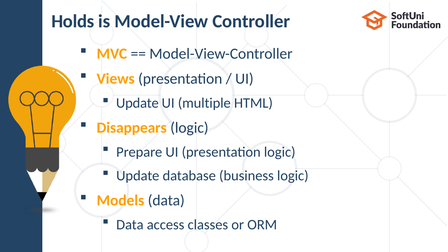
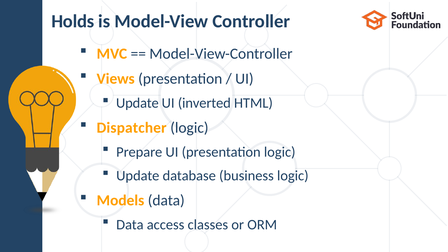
multiple: multiple -> inverted
Disappears: Disappears -> Dispatcher
